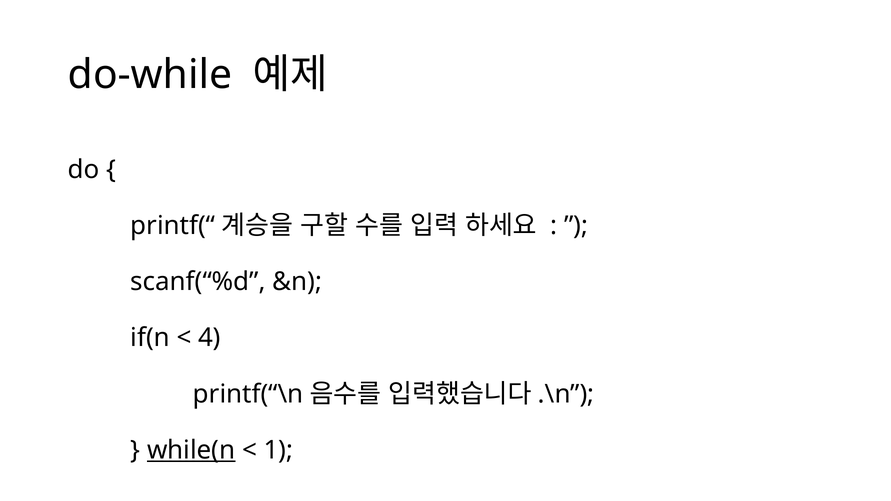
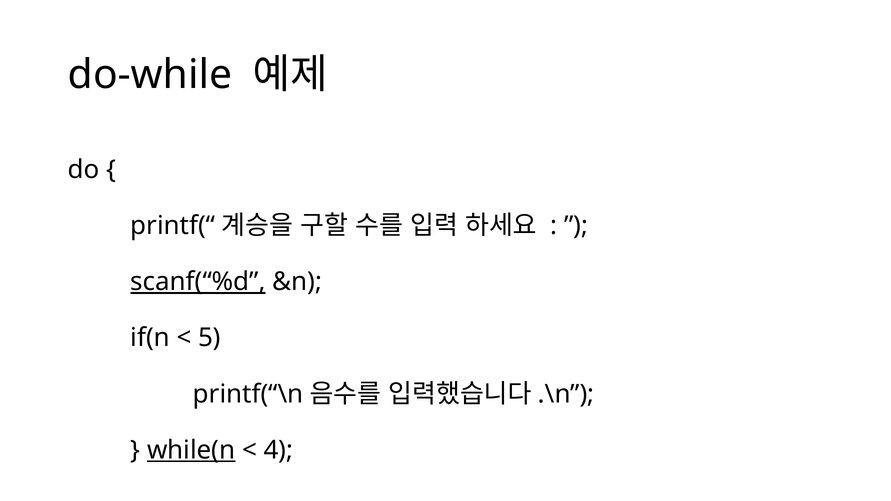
scanf(“%d underline: none -> present
4: 4 -> 5
1: 1 -> 4
